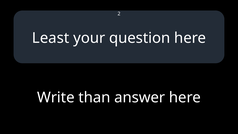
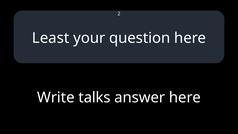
than: than -> talks
